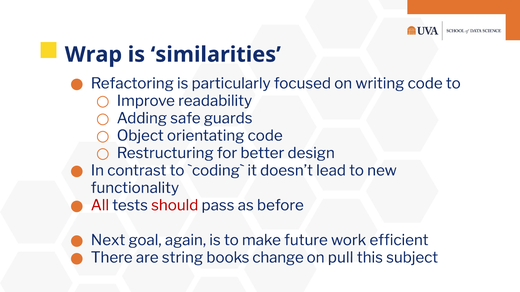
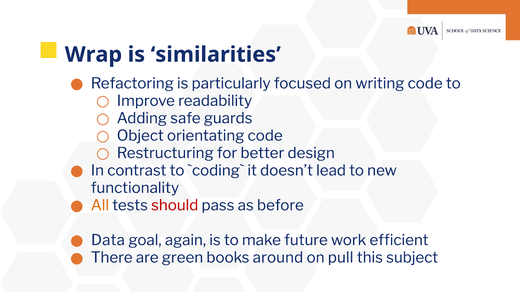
All colour: red -> orange
Next: Next -> Data
string: string -> green
change: change -> around
